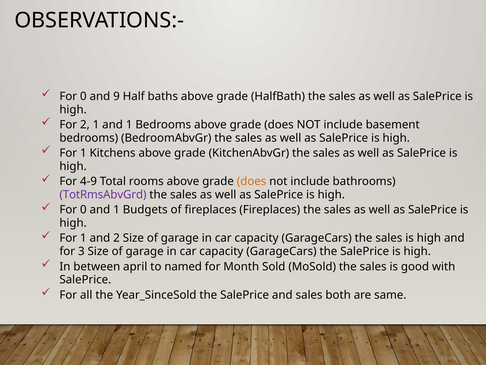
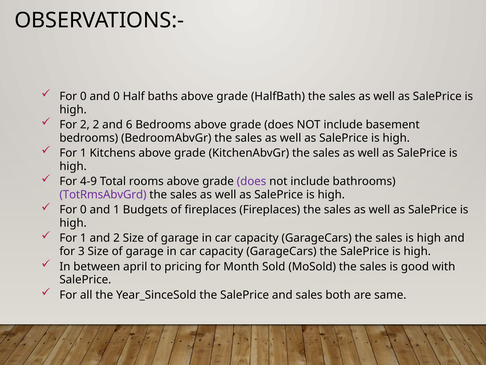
and 9: 9 -> 0
2 1: 1 -> 2
1 at (129, 125): 1 -> 6
does at (252, 181) colour: orange -> purple
named: named -> pricing
